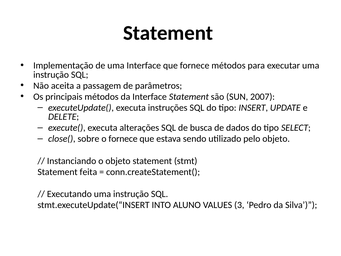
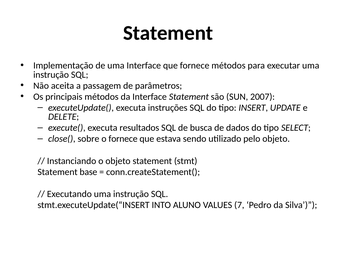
alterações: alterações -> resultados
feita: feita -> base
3: 3 -> 7
